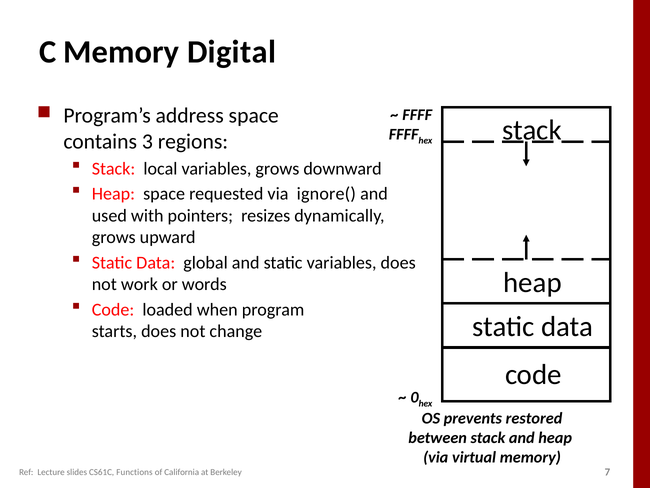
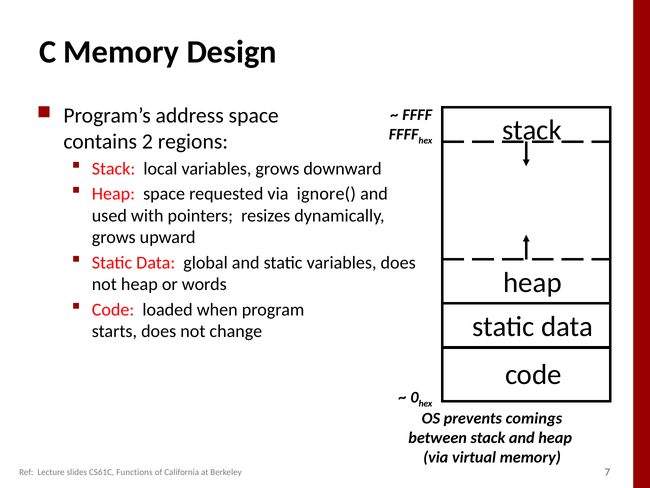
Digital: Digital -> Design
3: 3 -> 2
not work: work -> heap
restored: restored -> comings
